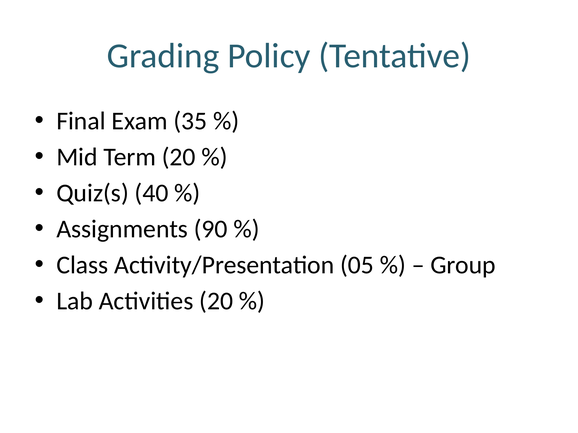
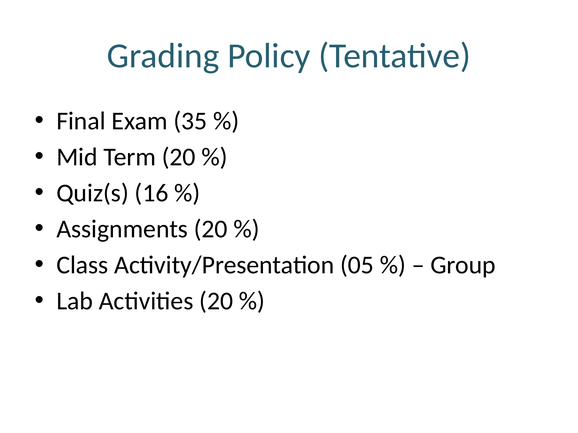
40: 40 -> 16
Assignments 90: 90 -> 20
